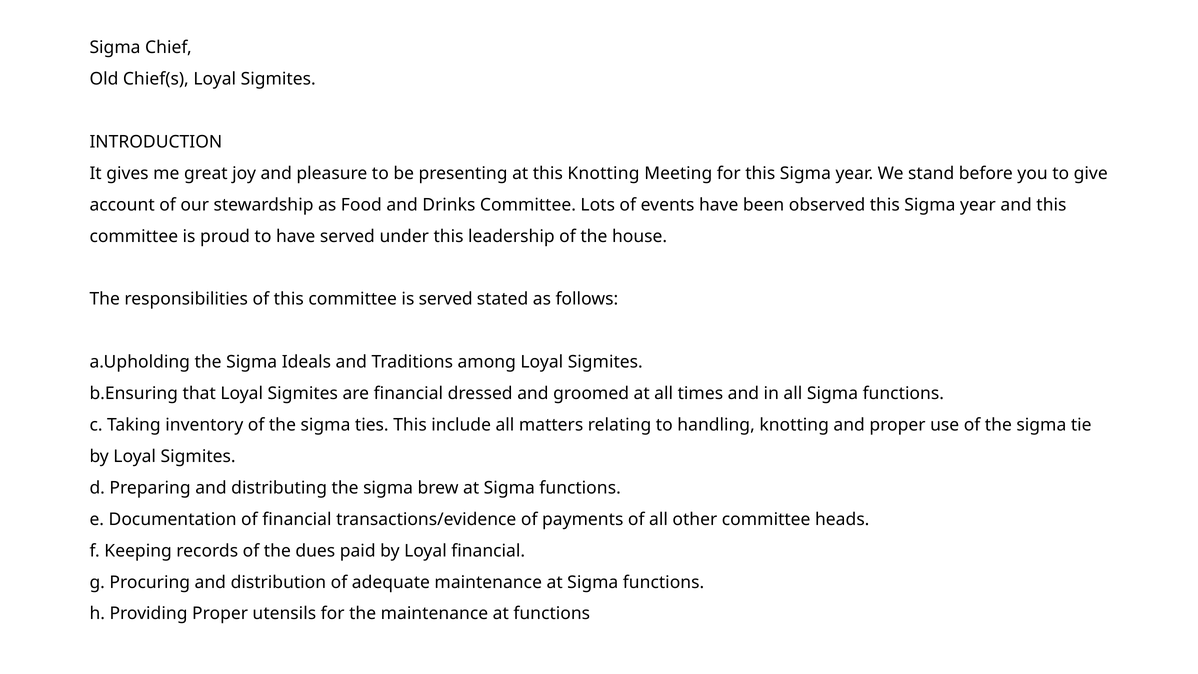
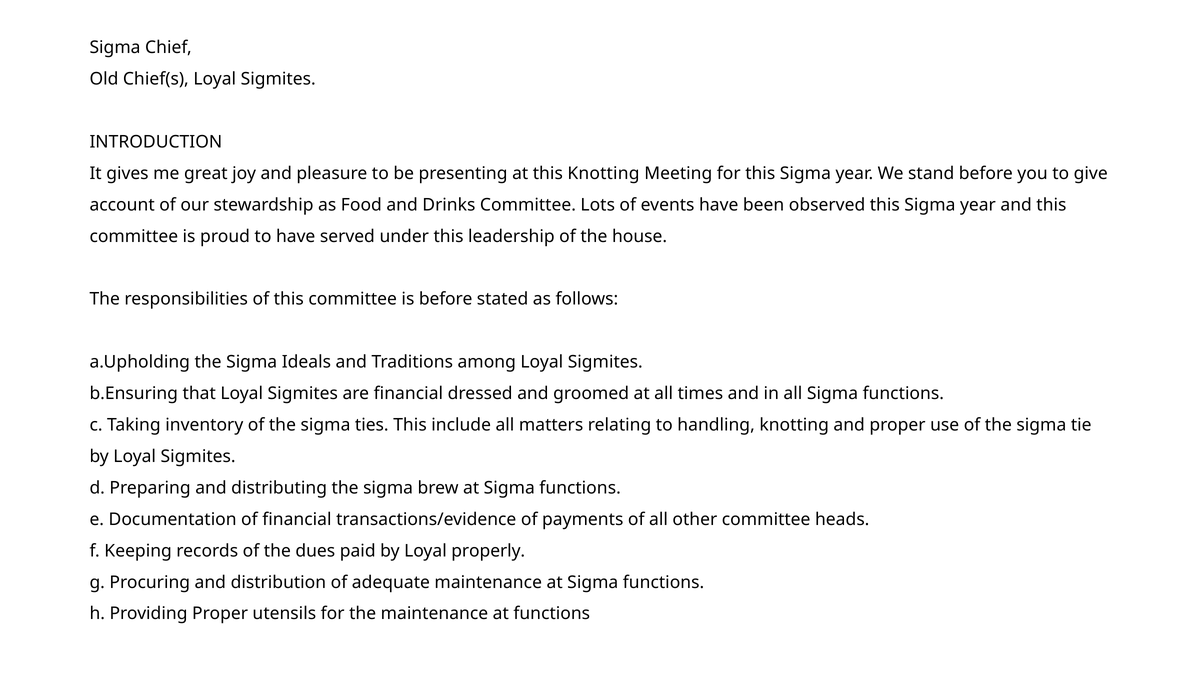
is served: served -> before
Loyal financial: financial -> properly
